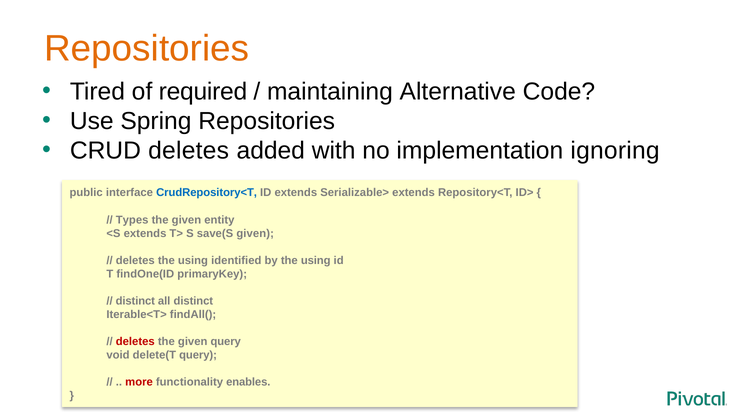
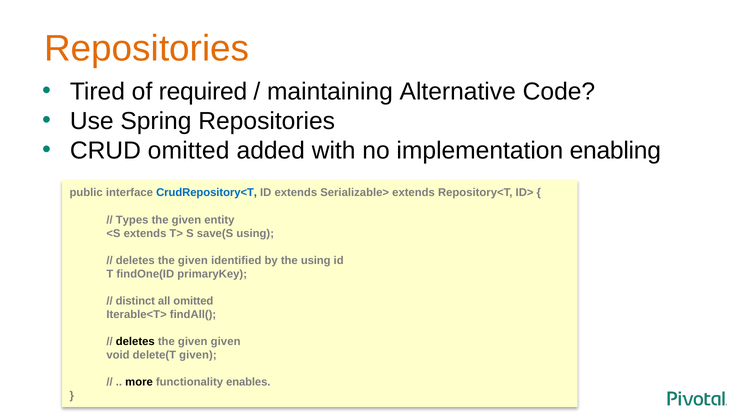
CRUD deletes: deletes -> omitted
ignoring: ignoring -> enabling
save(S given: given -> using
using at (193, 260): using -> given
all distinct: distinct -> omitted
deletes at (135, 342) colour: red -> black
given query: query -> given
delete(T query: query -> given
more colour: red -> black
